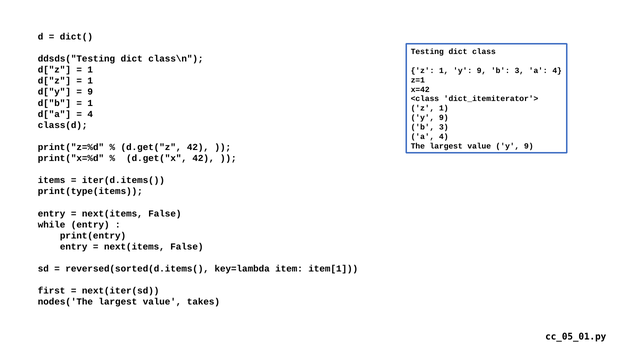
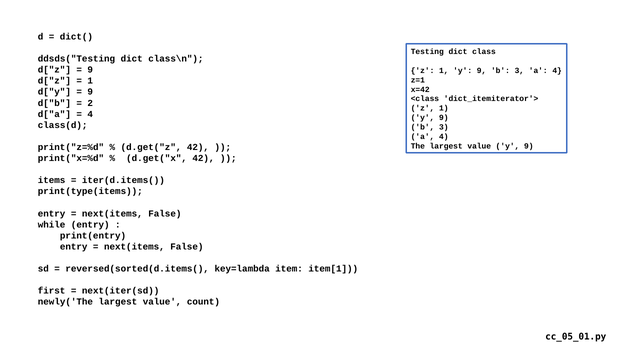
1 at (90, 70): 1 -> 9
1 at (90, 103): 1 -> 2
nodes('The: nodes('The -> newly('The
takes: takes -> count
